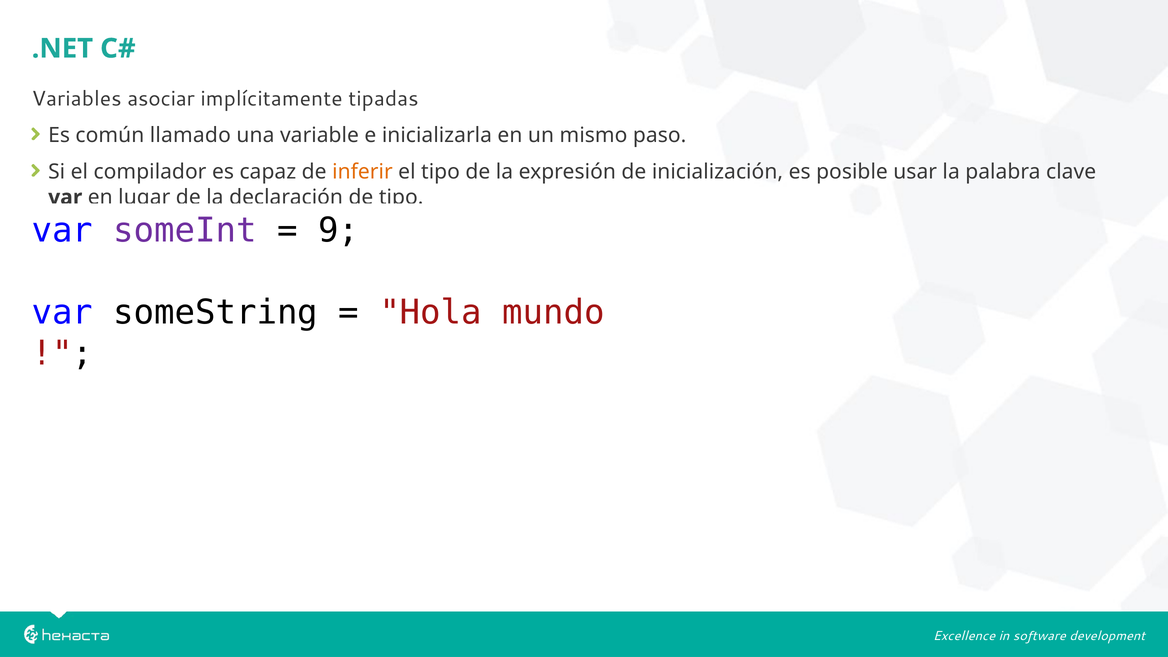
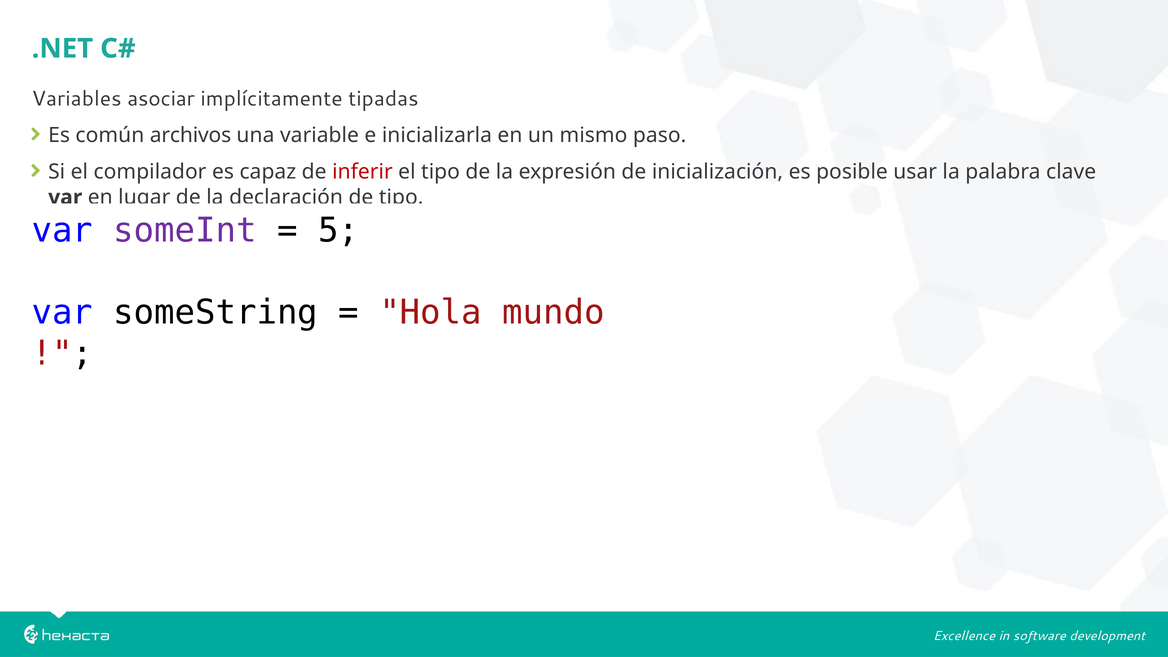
llamado: llamado -> archivos
inferir colour: orange -> red
9: 9 -> 5
